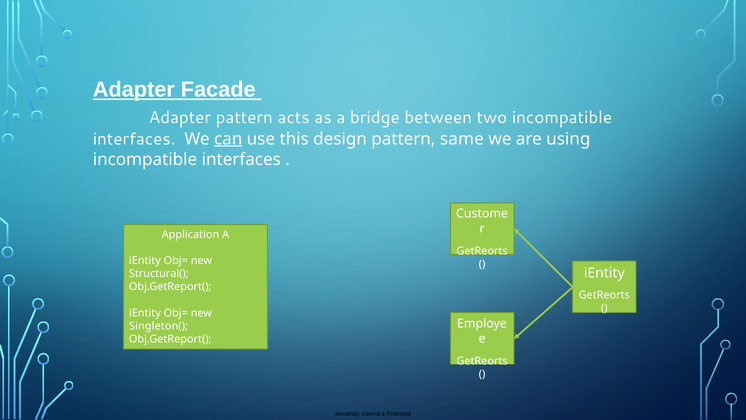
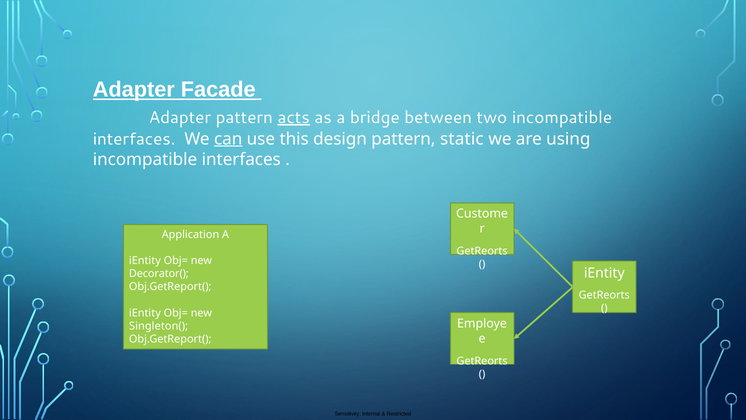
acts underline: none -> present
same: same -> static
Structural(: Structural( -> Decorator(
